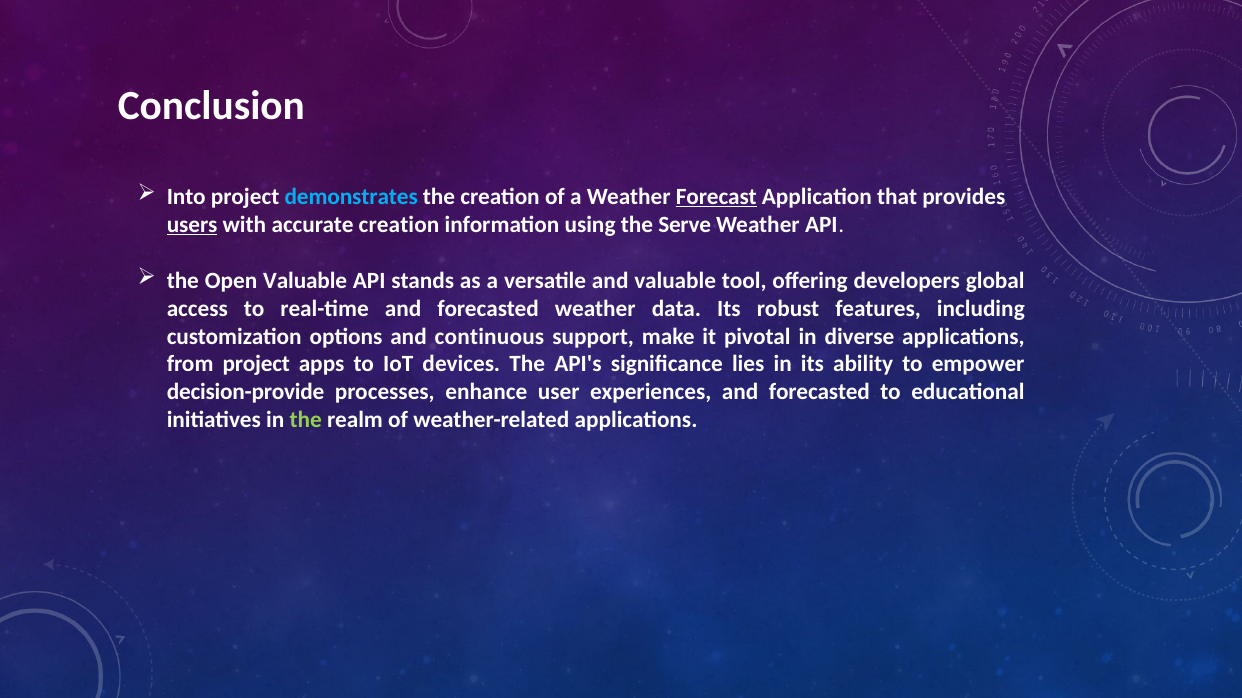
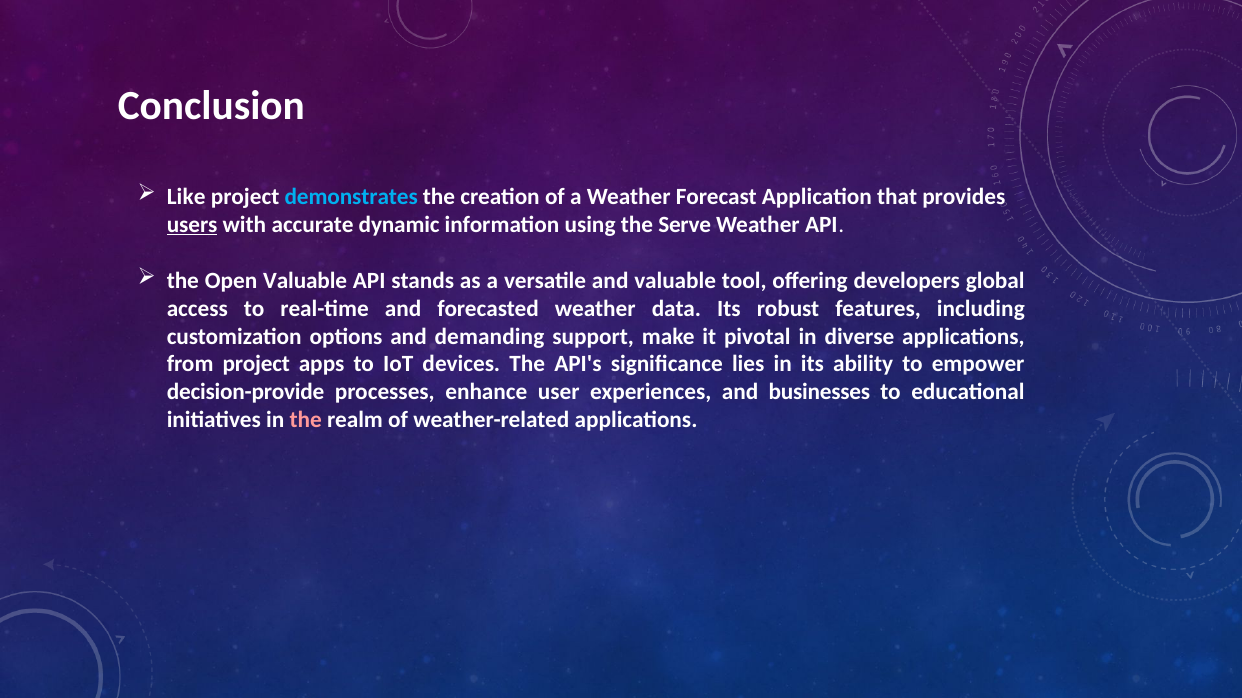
Into: Into -> Like
Forecast underline: present -> none
accurate creation: creation -> dynamic
continuous: continuous -> demanding
experiences and forecasted: forecasted -> businesses
the at (306, 421) colour: light green -> pink
